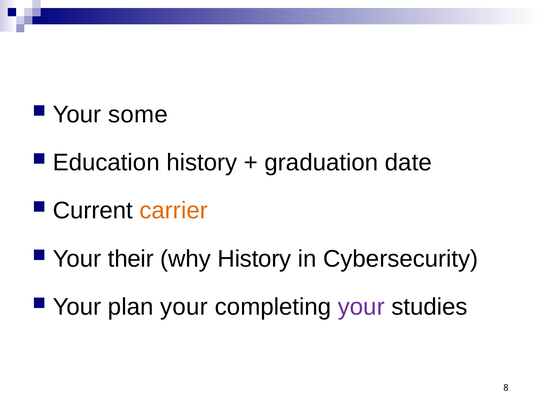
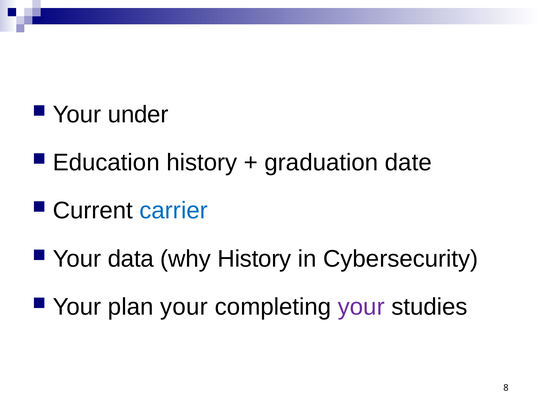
some: some -> under
carrier colour: orange -> blue
their: their -> data
